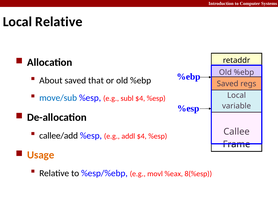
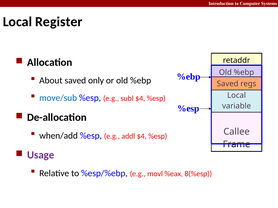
Local Relative: Relative -> Register
that: that -> only
callee/add: callee/add -> when/add
Usage colour: orange -> purple
